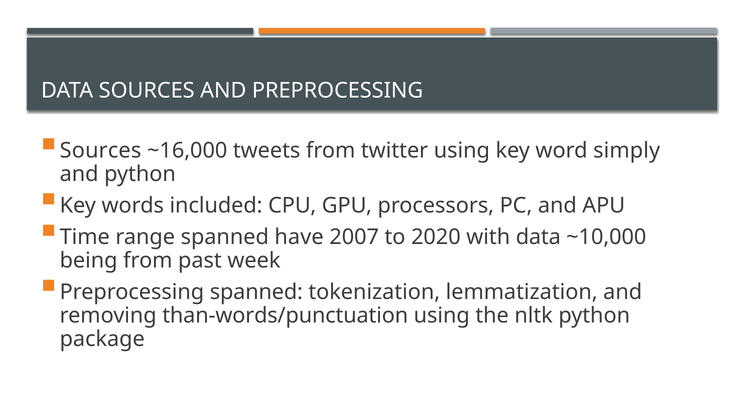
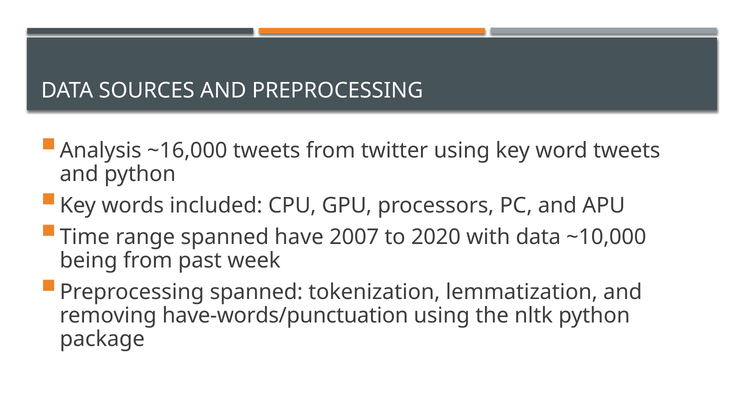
Sources at (101, 150): Sources -> Analysis
word simply: simply -> tweets
than-words/punctuation: than-words/punctuation -> have-words/punctuation
